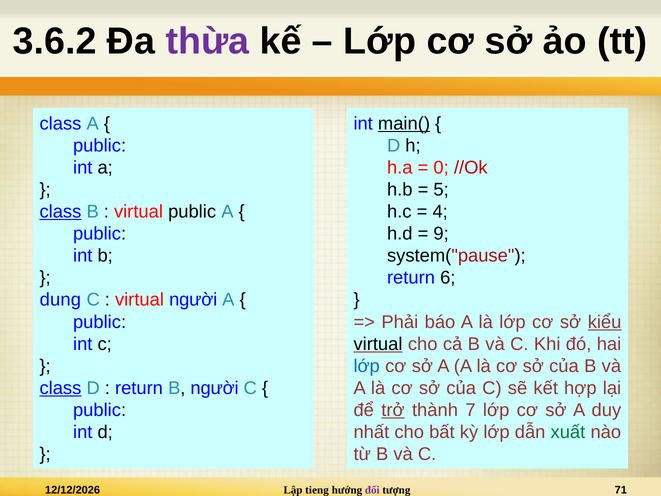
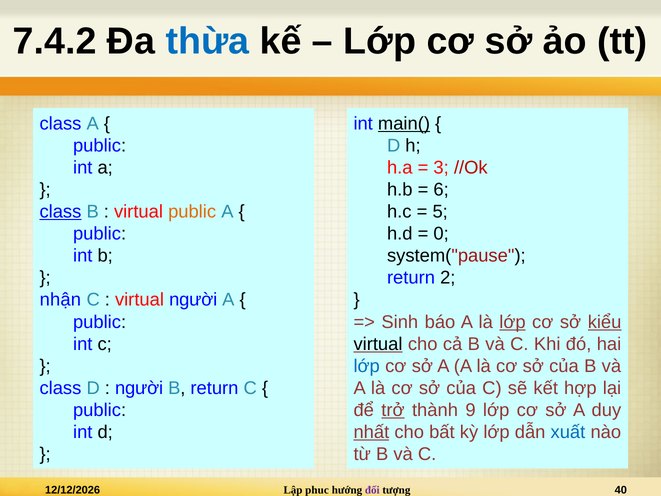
3.6.2: 3.6.2 -> 7.4.2
thừa colour: purple -> blue
0: 0 -> 3
5: 5 -> 6
public at (192, 212) colour: black -> orange
4: 4 -> 5
9: 9 -> 0
6: 6 -> 2
dung: dung -> nhận
Phải: Phải -> Sinh
lớp at (512, 322) underline: none -> present
class at (60, 388) underline: present -> none
return at (139, 388): return -> người
B người: người -> return
7: 7 -> 9
nhất underline: none -> present
xuất colour: green -> blue
tieng: tieng -> phuc
71: 71 -> 40
